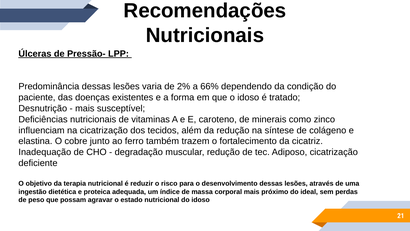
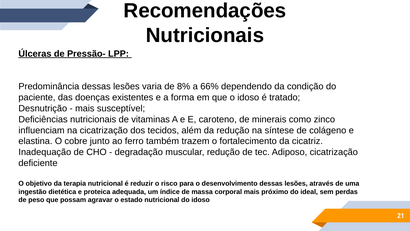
2%: 2% -> 8%
